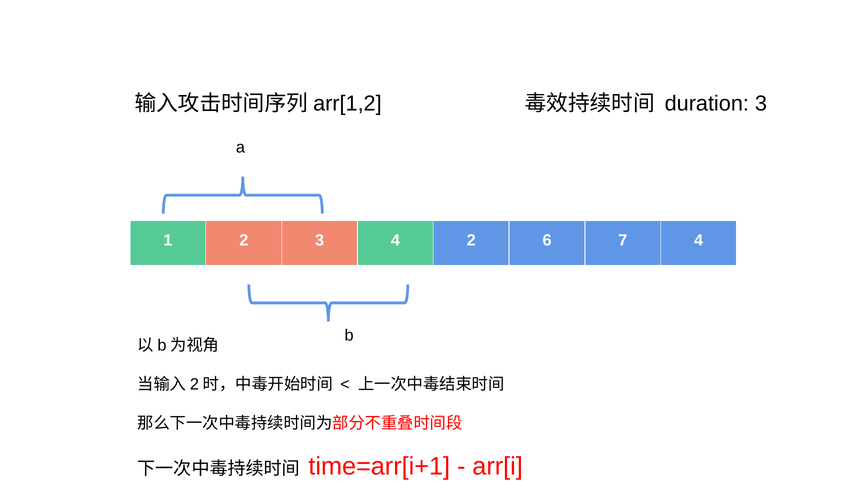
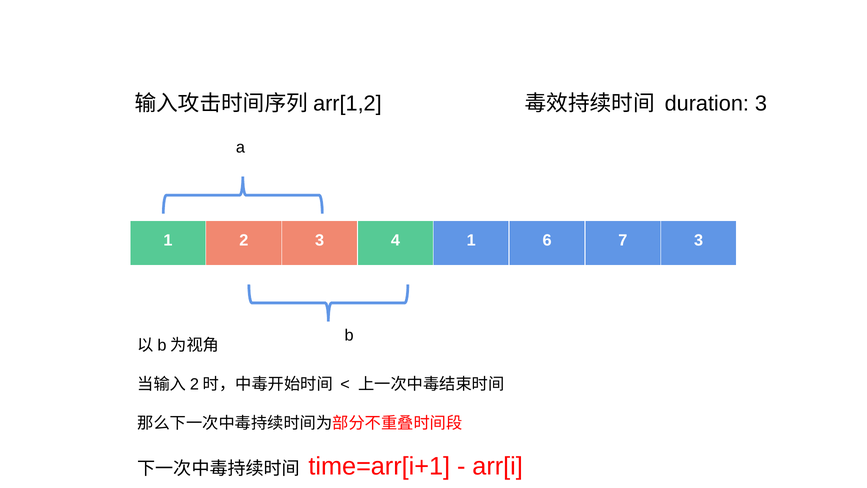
4 2: 2 -> 1
7 4: 4 -> 3
